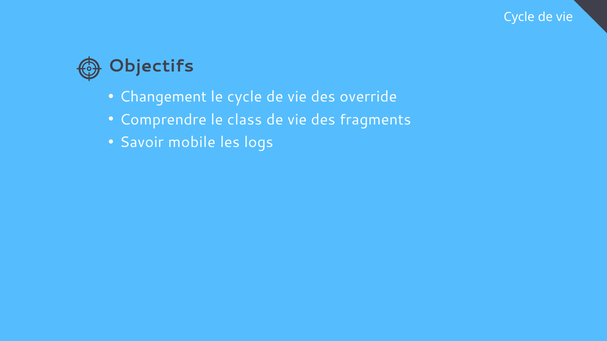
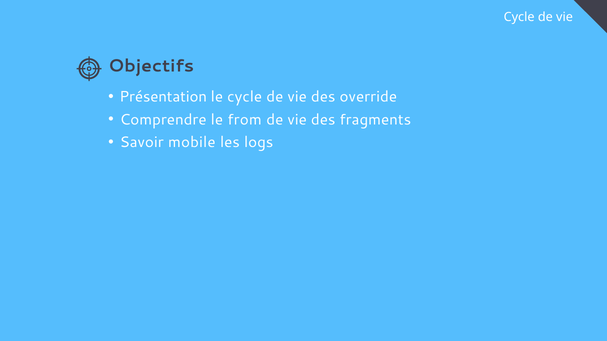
Changement: Changement -> Présentation
class: class -> from
